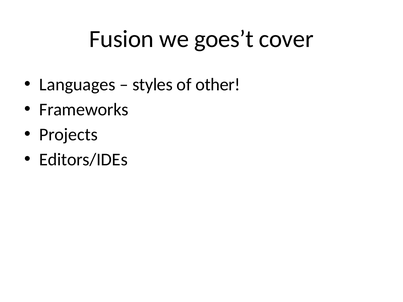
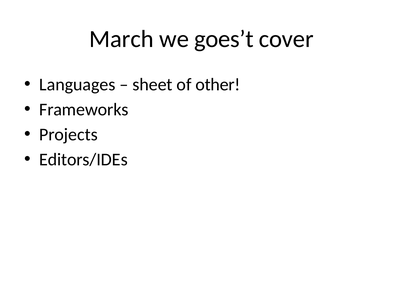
Fusion: Fusion -> March
styles: styles -> sheet
